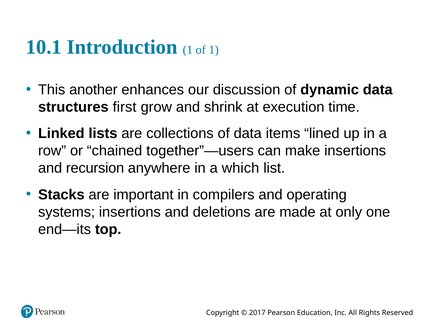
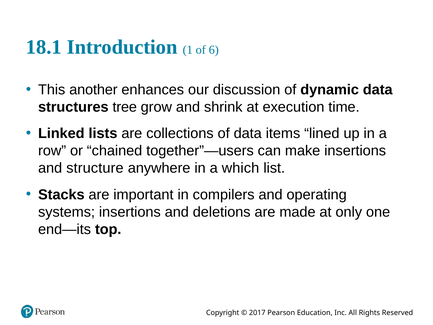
10.1: 10.1 -> 18.1
of 1: 1 -> 6
first: first -> tree
recursion: recursion -> structure
